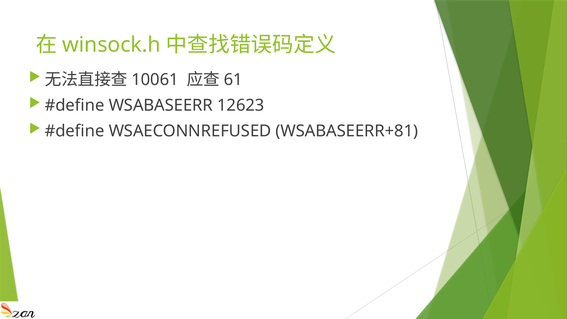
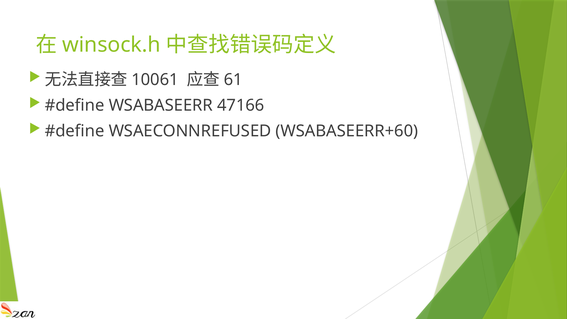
12623: 12623 -> 47166
WSABASEERR+81: WSABASEERR+81 -> WSABASEERR+60
